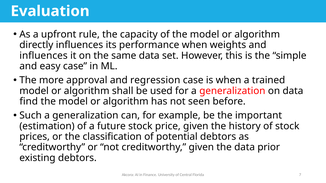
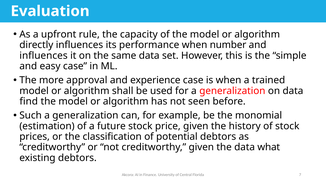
weights: weights -> number
regression: regression -> experience
important: important -> monomial
prior: prior -> what
